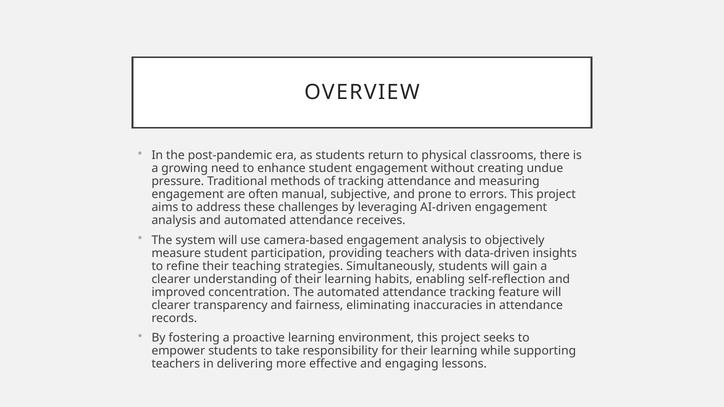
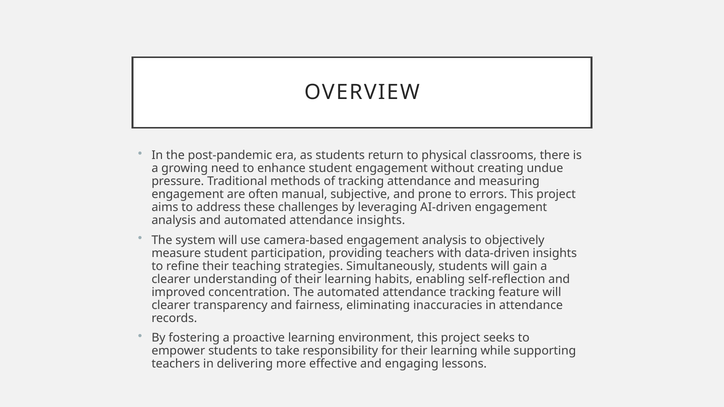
attendance receives: receives -> insights
